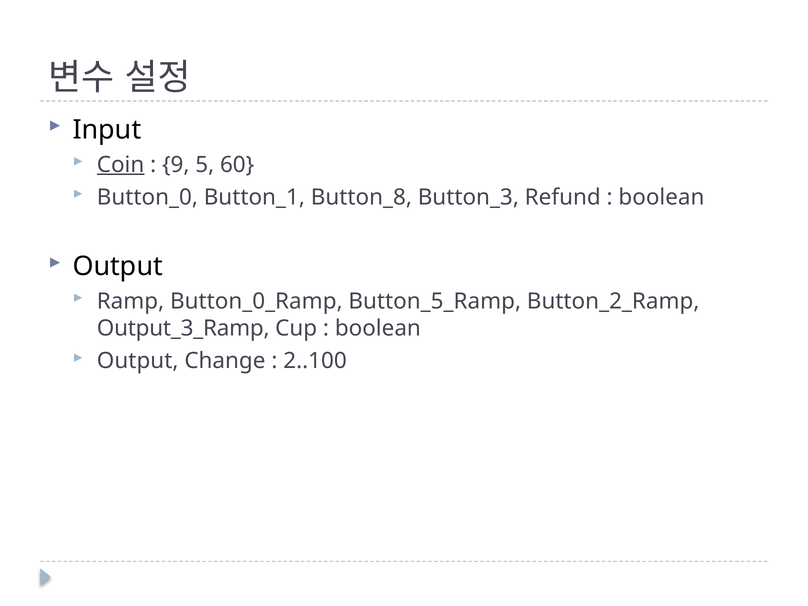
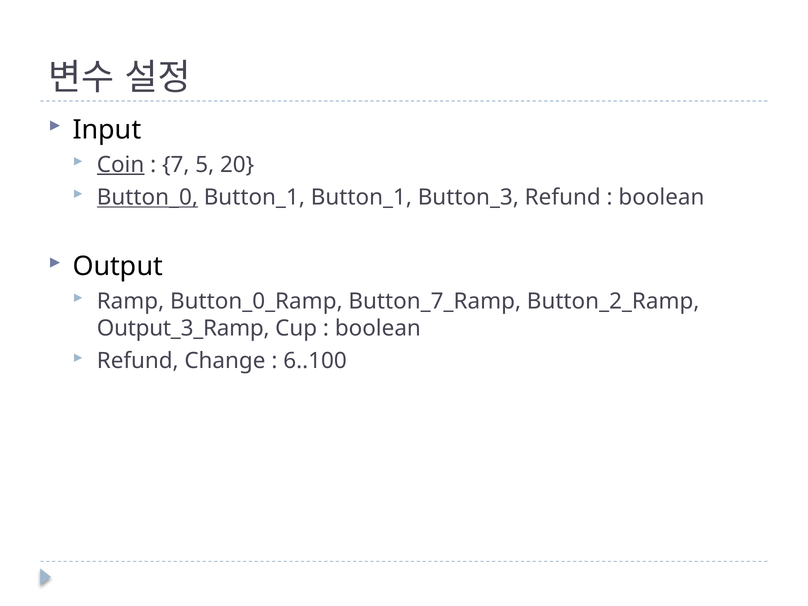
9: 9 -> 7
60: 60 -> 20
Button_0 underline: none -> present
Button_1 Button_8: Button_8 -> Button_1
Button_5_Ramp: Button_5_Ramp -> Button_7_Ramp
Output at (138, 361): Output -> Refund
2..100: 2..100 -> 6..100
